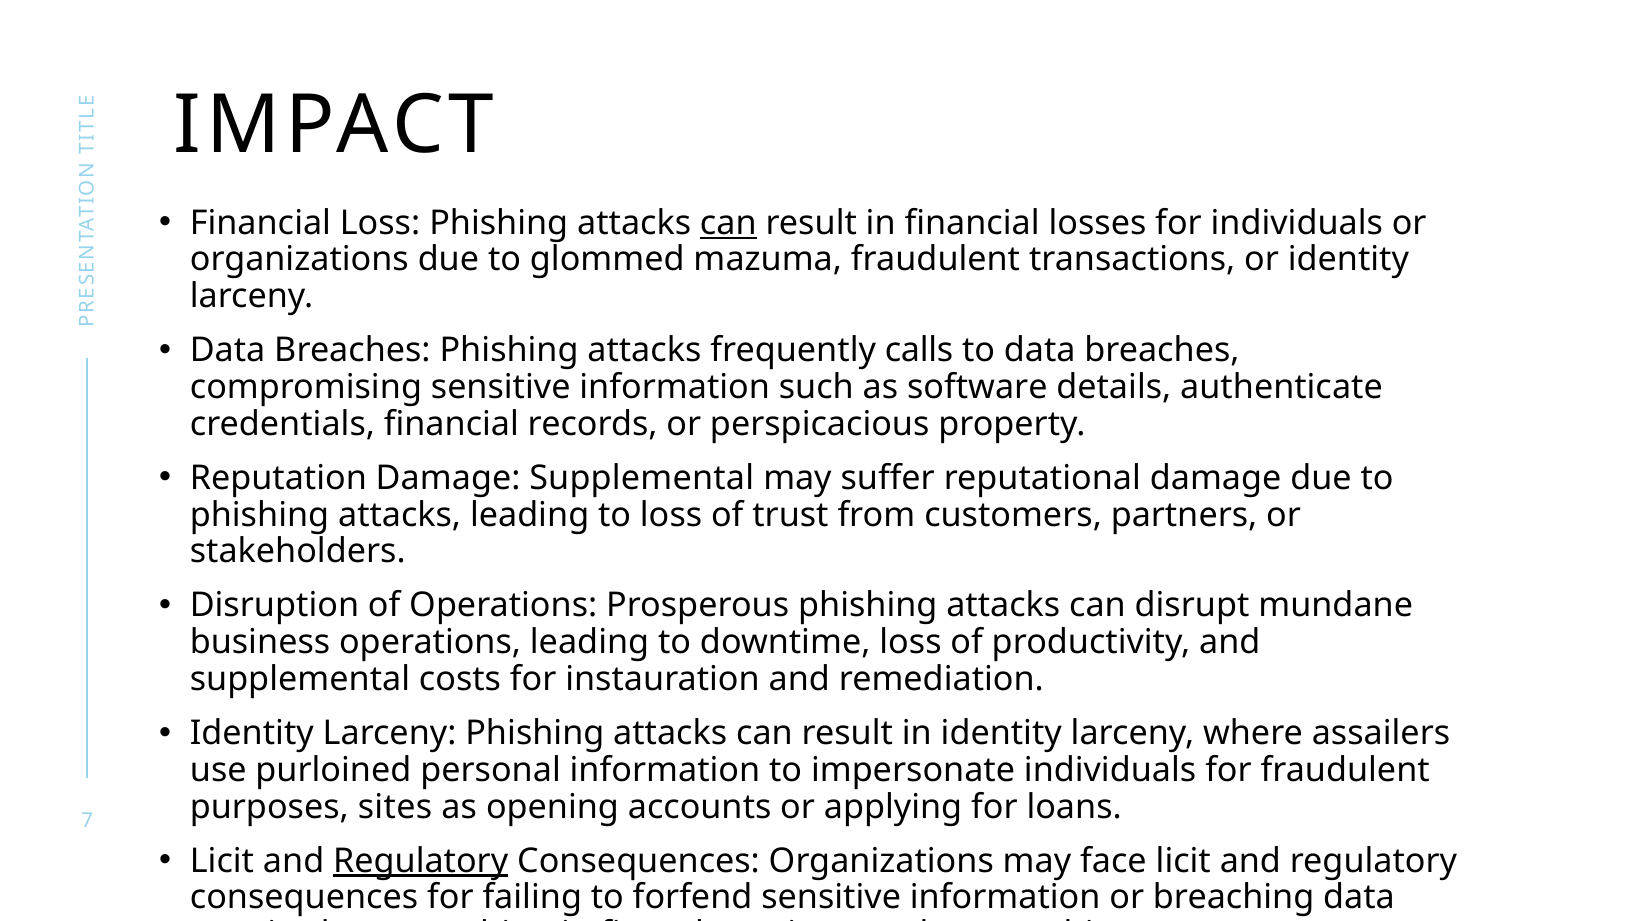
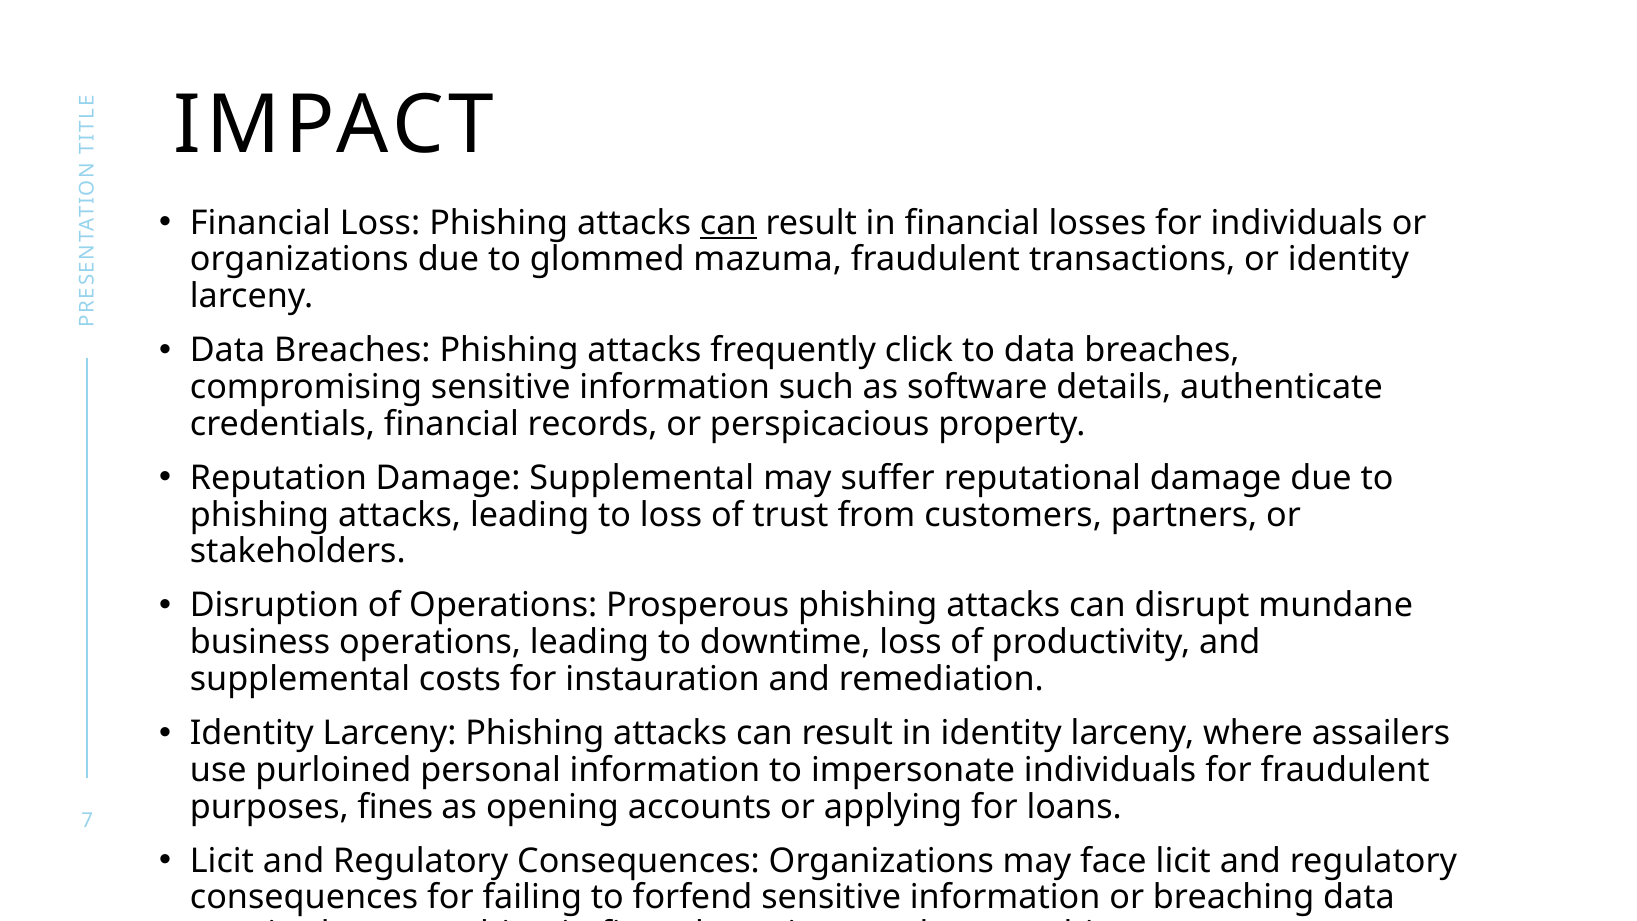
calls: calls -> click
purposes sites: sites -> fines
Regulatory at (421, 861) underline: present -> none
